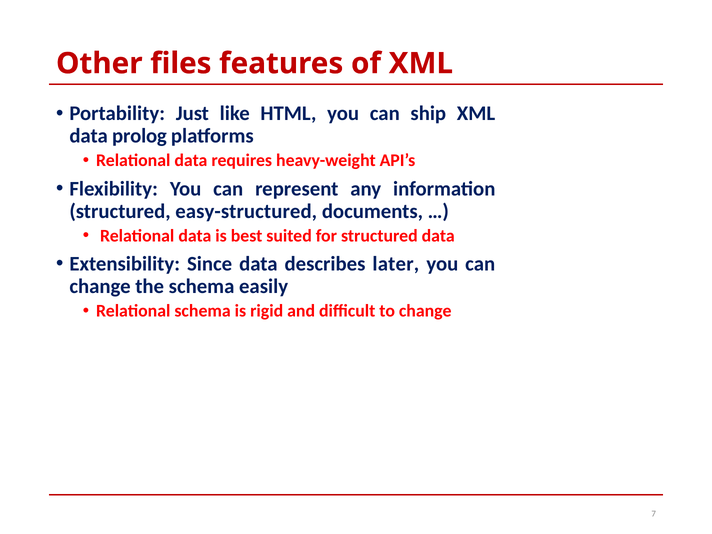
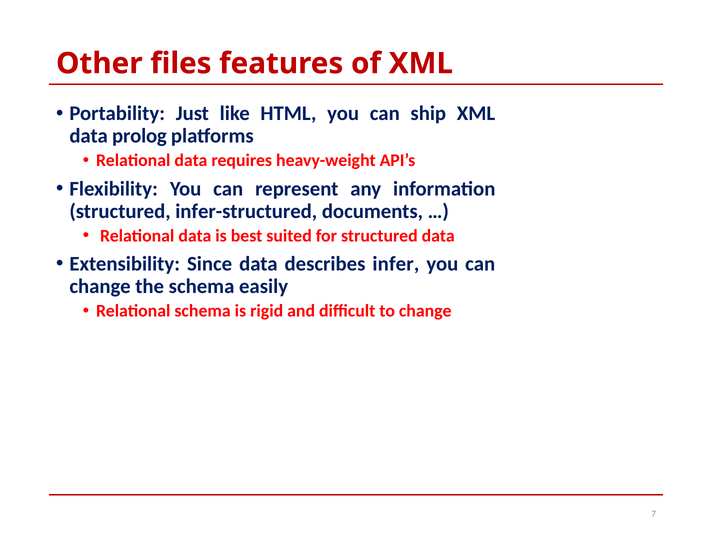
easy-structured: easy-structured -> infer-structured
later: later -> infer
